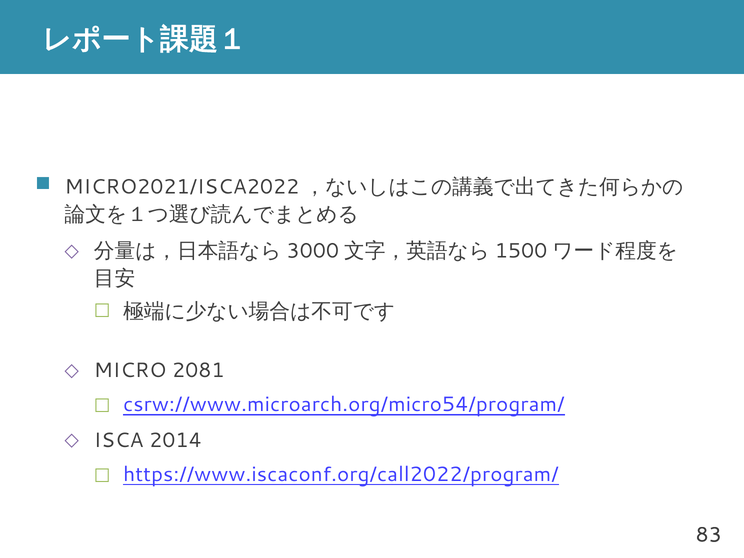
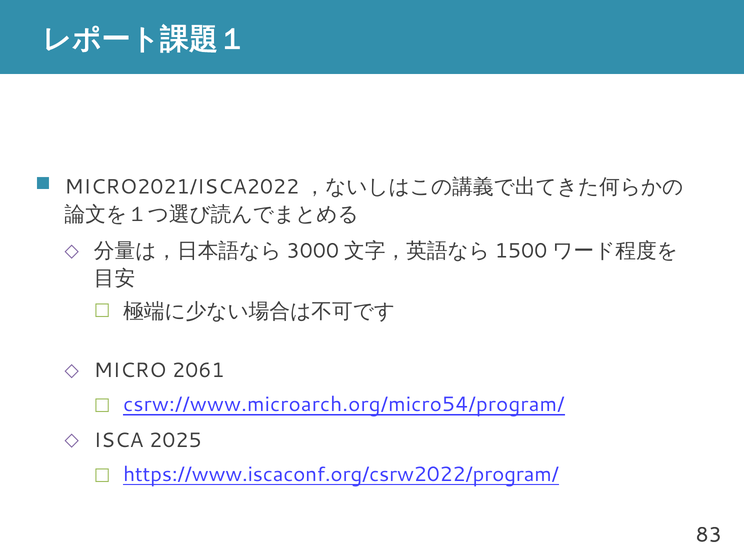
2081: 2081 -> 2061
2014: 2014 -> 2025
https://www.iscaconf.org/call2022/program/: https://www.iscaconf.org/call2022/program/ -> https://www.iscaconf.org/csrw2022/program/
